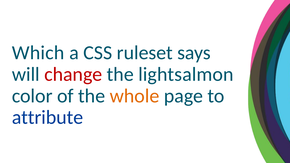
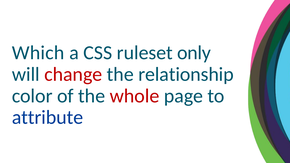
says: says -> only
lightsalmon: lightsalmon -> relationship
whole colour: orange -> red
